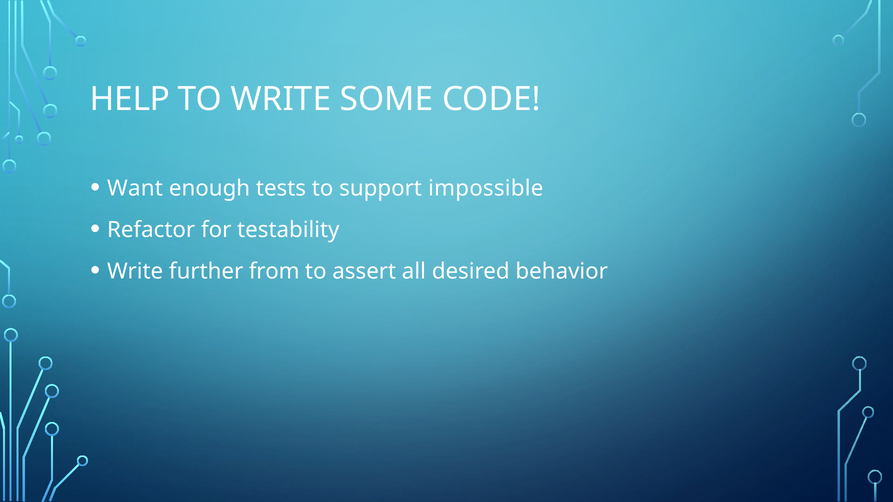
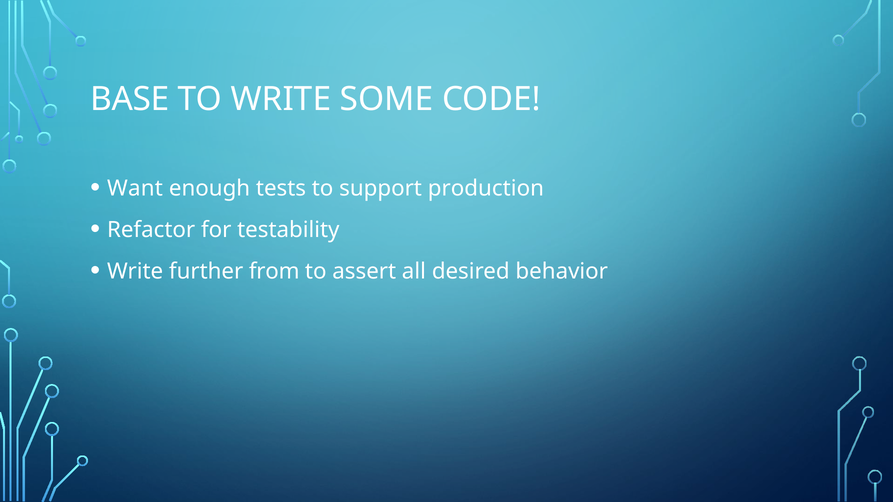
HELP: HELP -> BASE
impossible: impossible -> production
